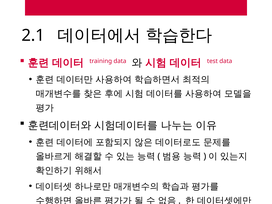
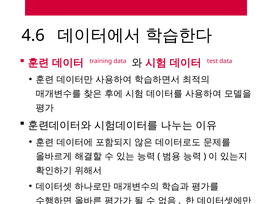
2.1: 2.1 -> 4.6
